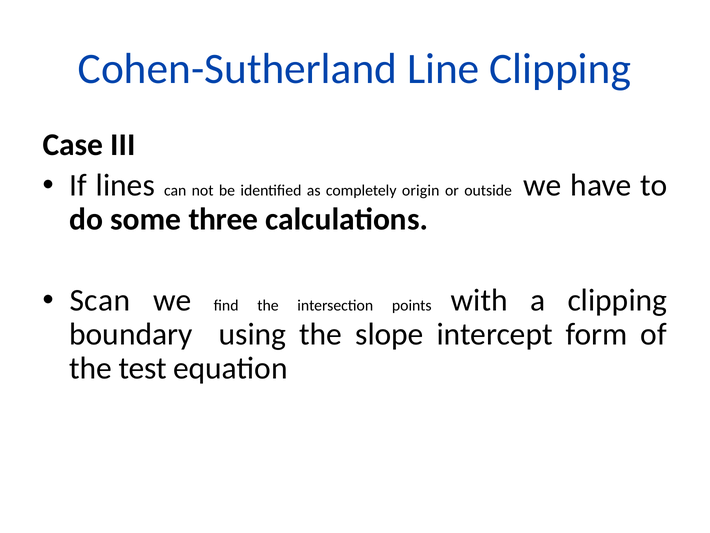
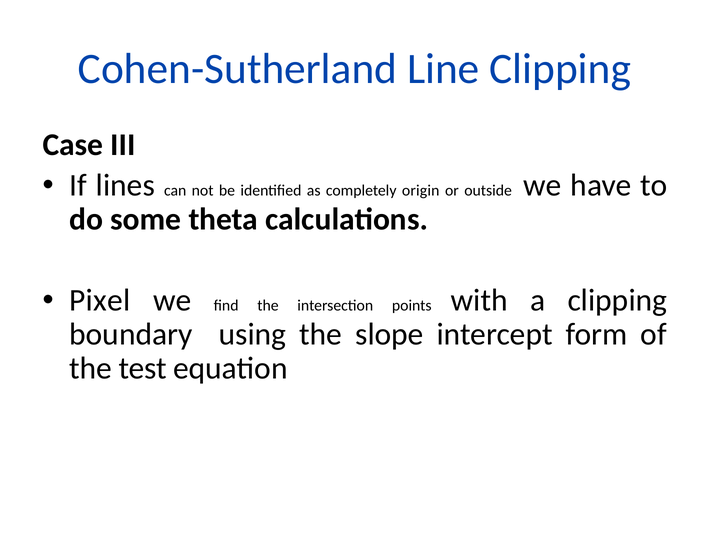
three: three -> theta
Scan: Scan -> Pixel
